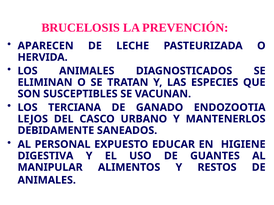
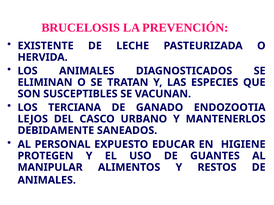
APARECEN: APARECEN -> EXISTENTE
DIGESTIVA: DIGESTIVA -> PROTEGEN
